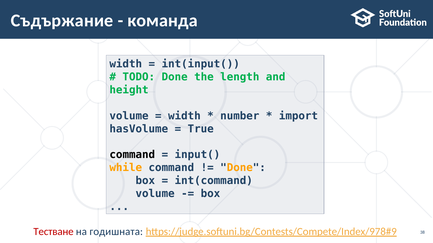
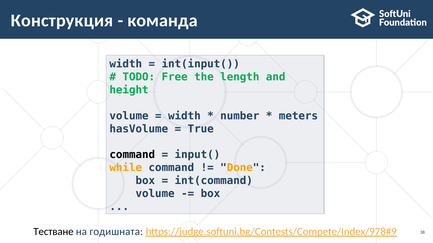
Съдържание: Съдържание -> Конструкция
TODO Done: Done -> Free
import: import -> meters
Тестване colour: red -> black
